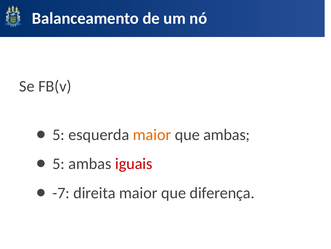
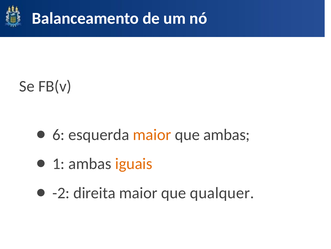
5 at (59, 134): 5 -> 6
5 at (59, 163): 5 -> 1
iguais colour: red -> orange
-7: -7 -> -2
diferença: diferença -> qualquer
